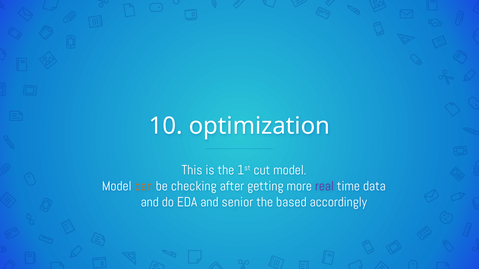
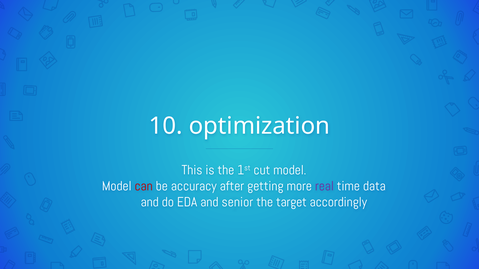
can colour: orange -> red
checking: checking -> accuracy
based: based -> target
